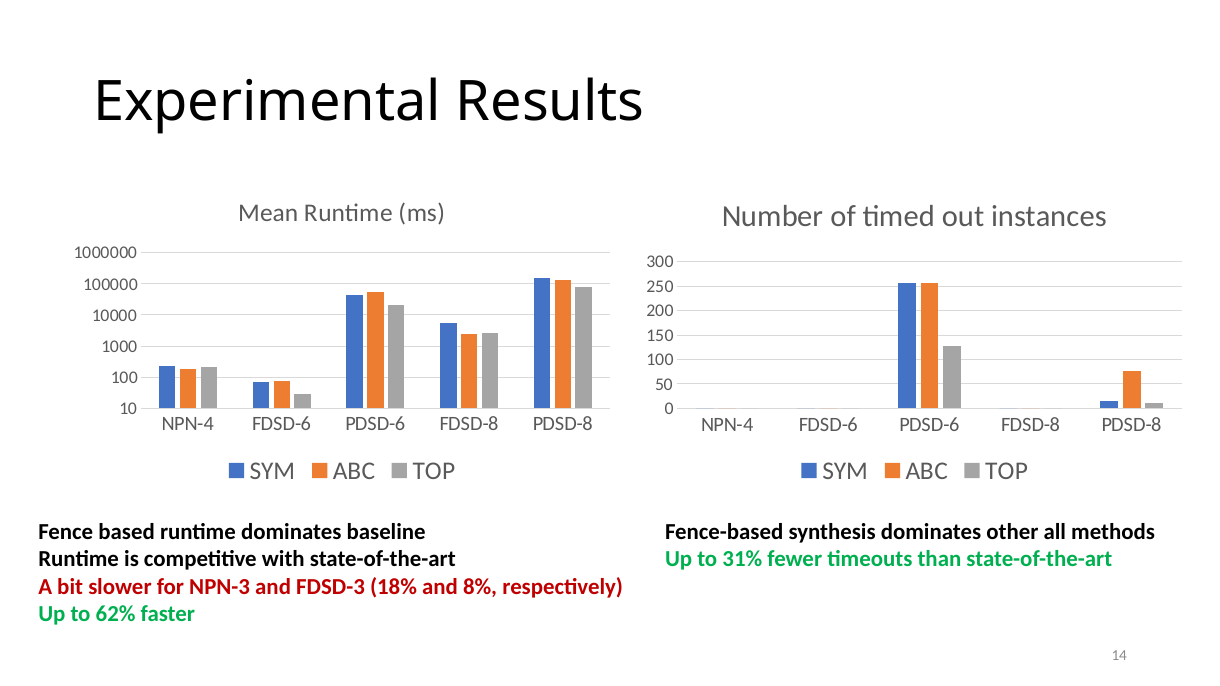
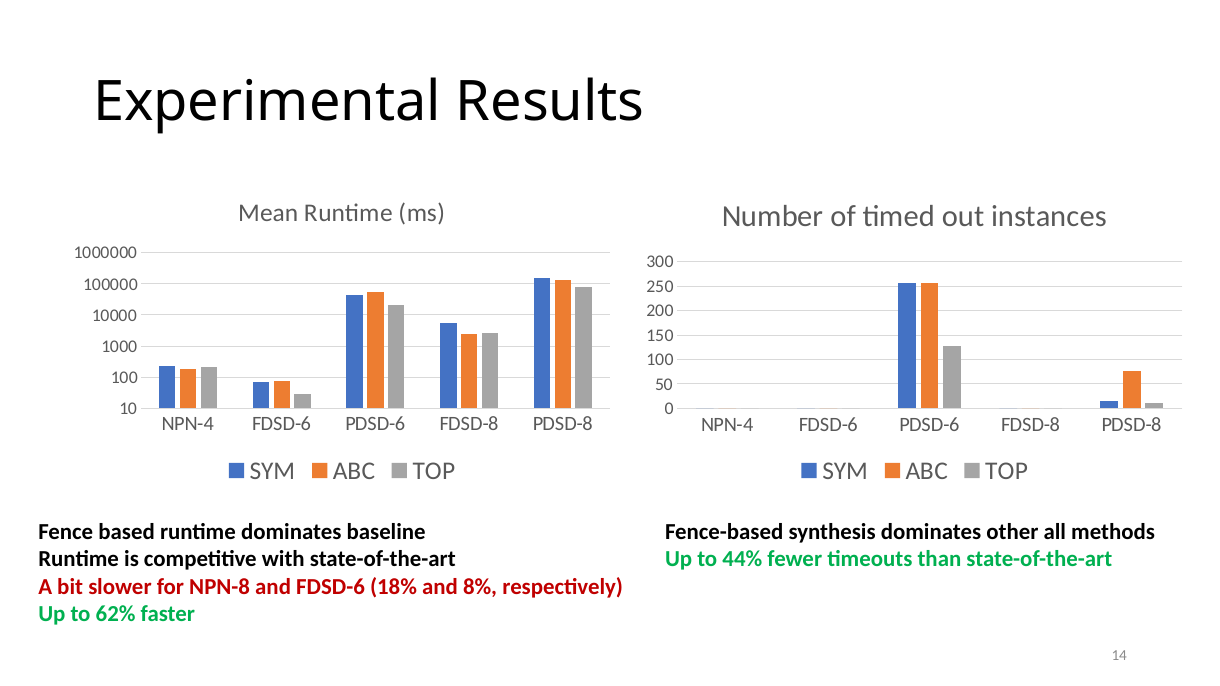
31%: 31% -> 44%
NPN-3: NPN-3 -> NPN-8
and FDSD-3: FDSD-3 -> FDSD-6
